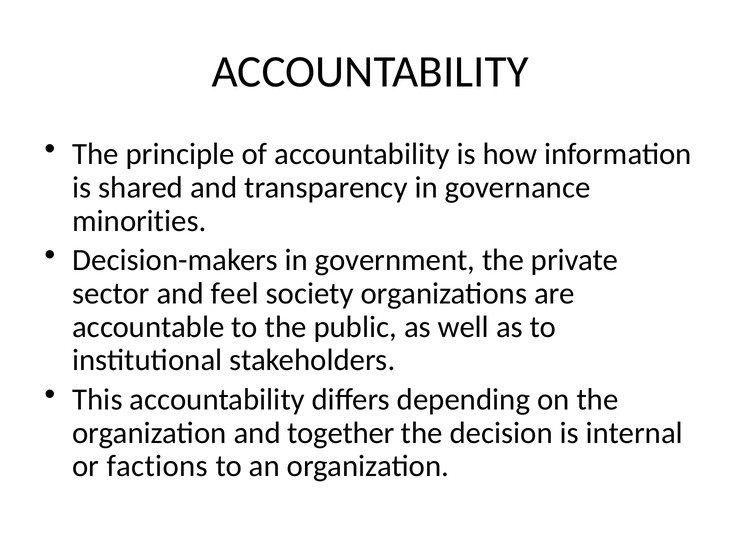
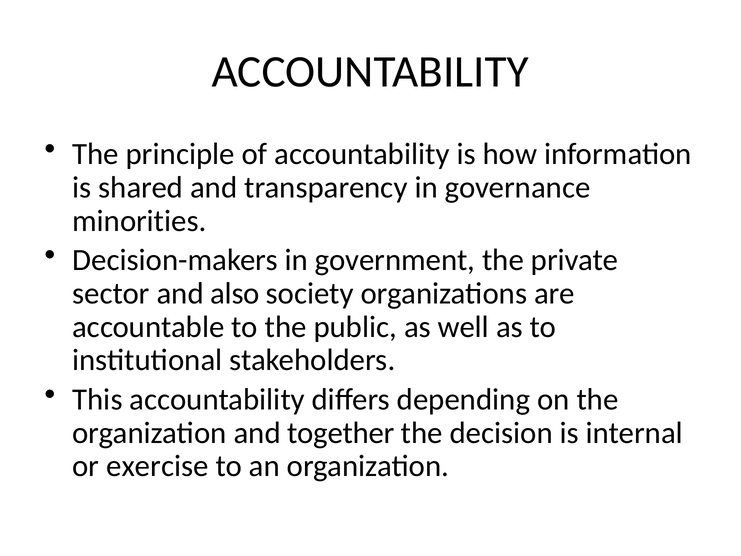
feel: feel -> also
factions: factions -> exercise
